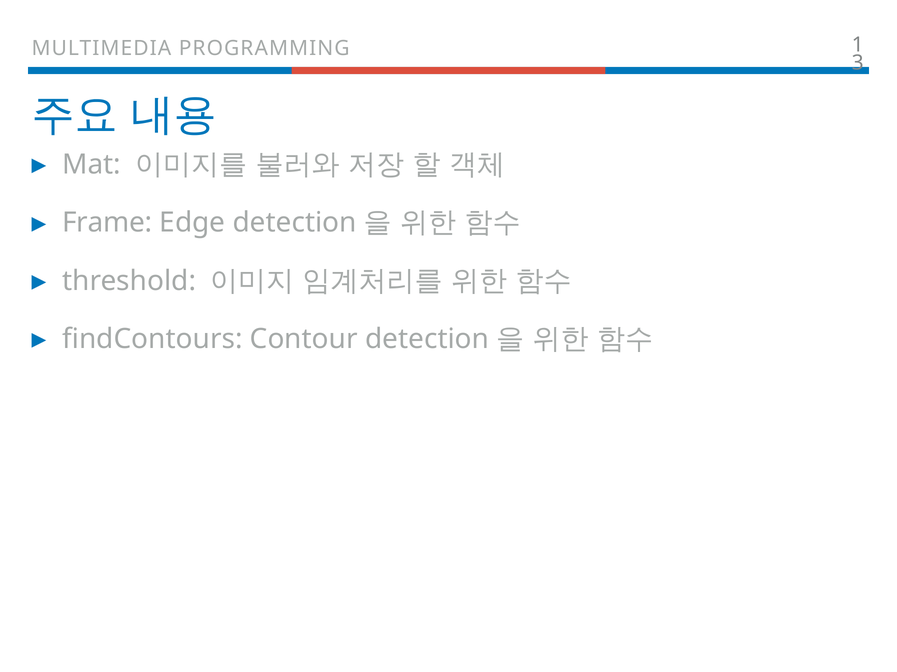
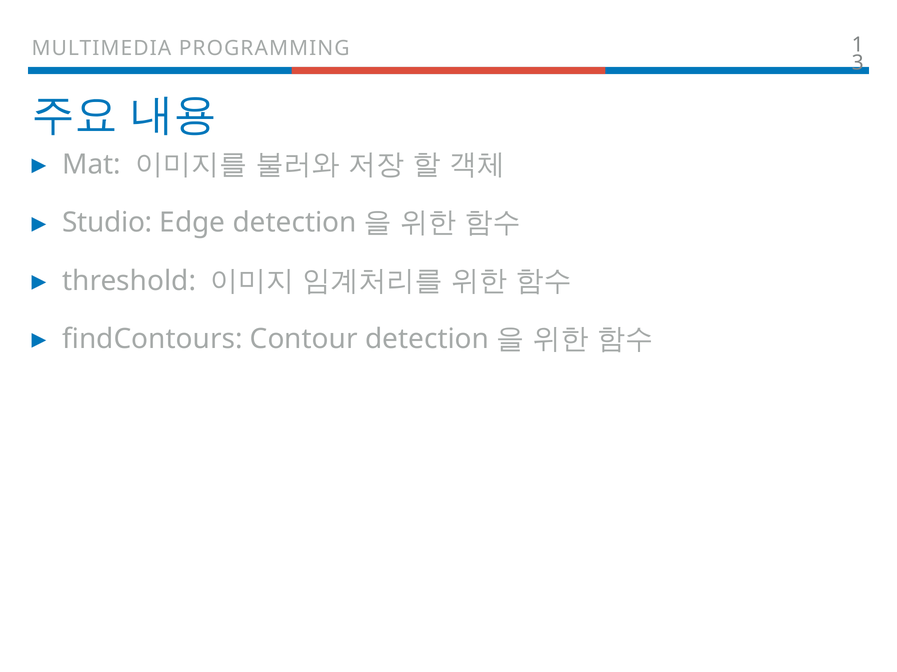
Frame: Frame -> Studio
